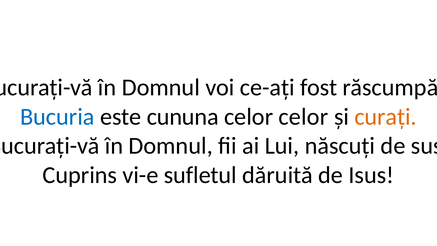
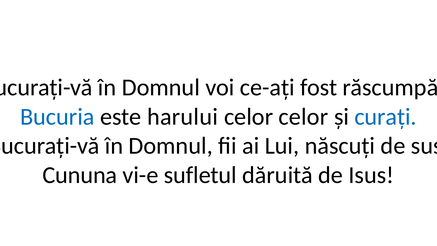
cununa: cununa -> harului
curați colour: orange -> blue
Cuprins: Cuprins -> Cununa
